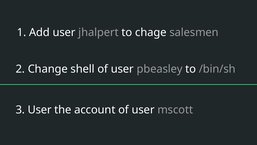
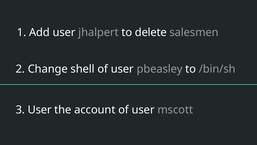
chage: chage -> delete
